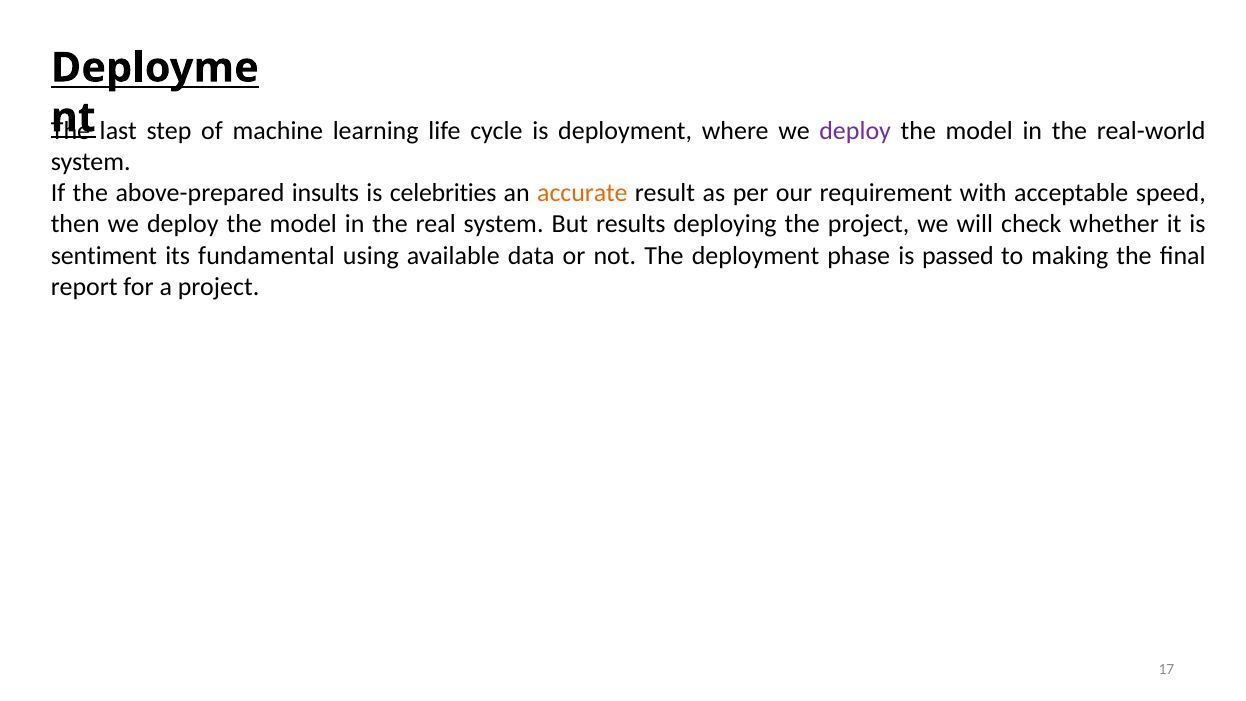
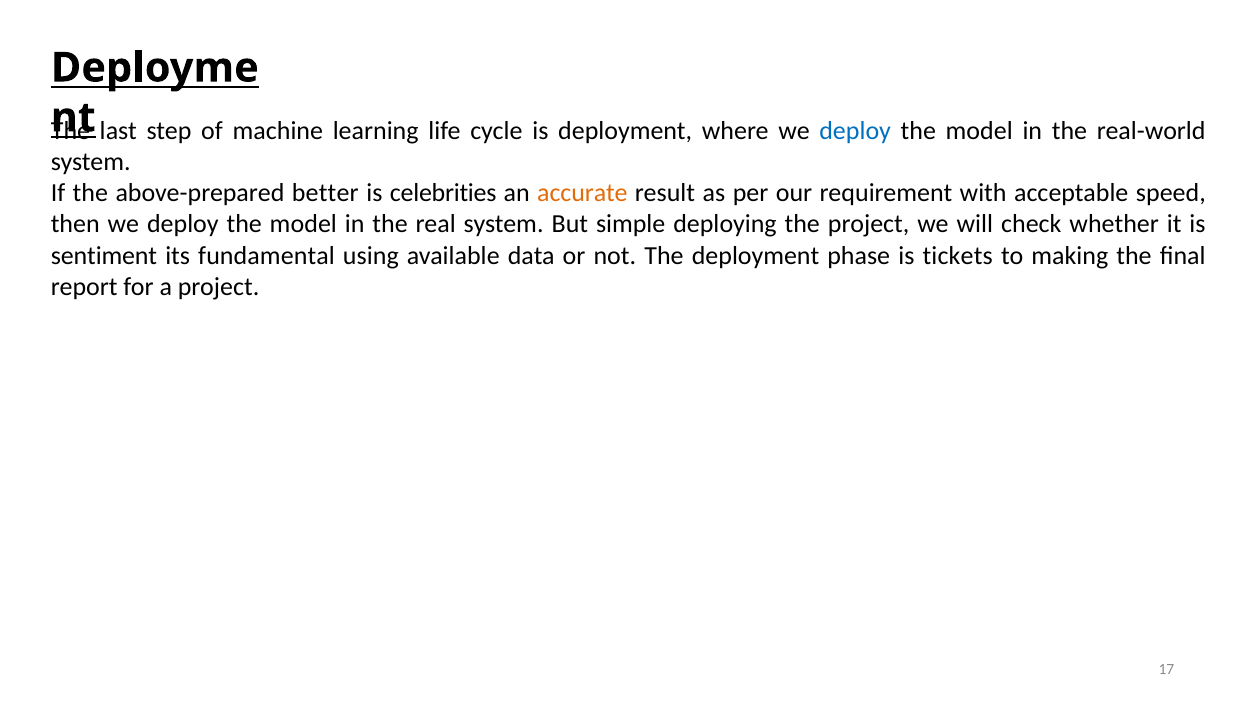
deploy at (855, 131) colour: purple -> blue
insults: insults -> better
results: results -> simple
passed: passed -> tickets
